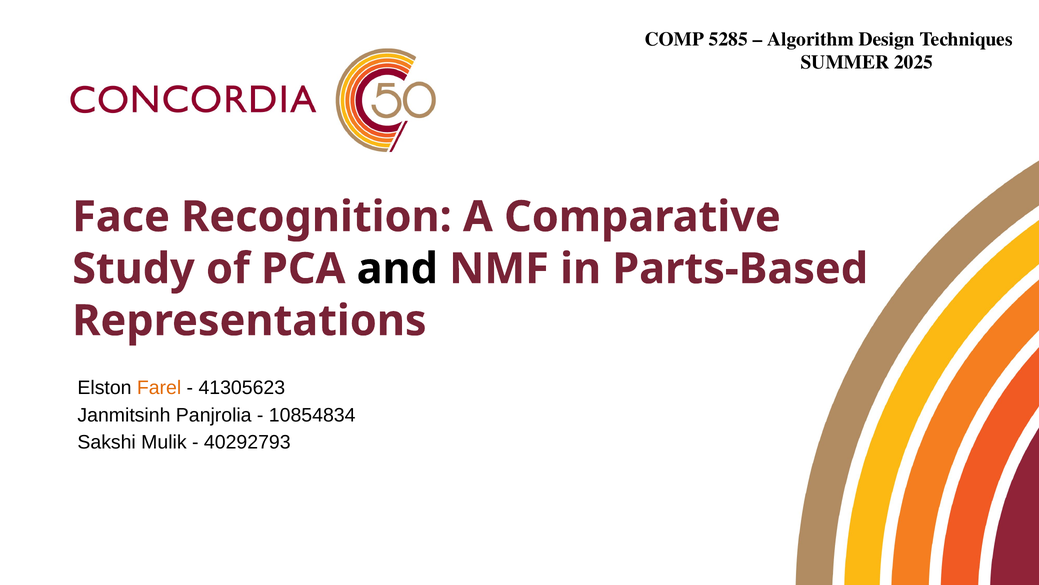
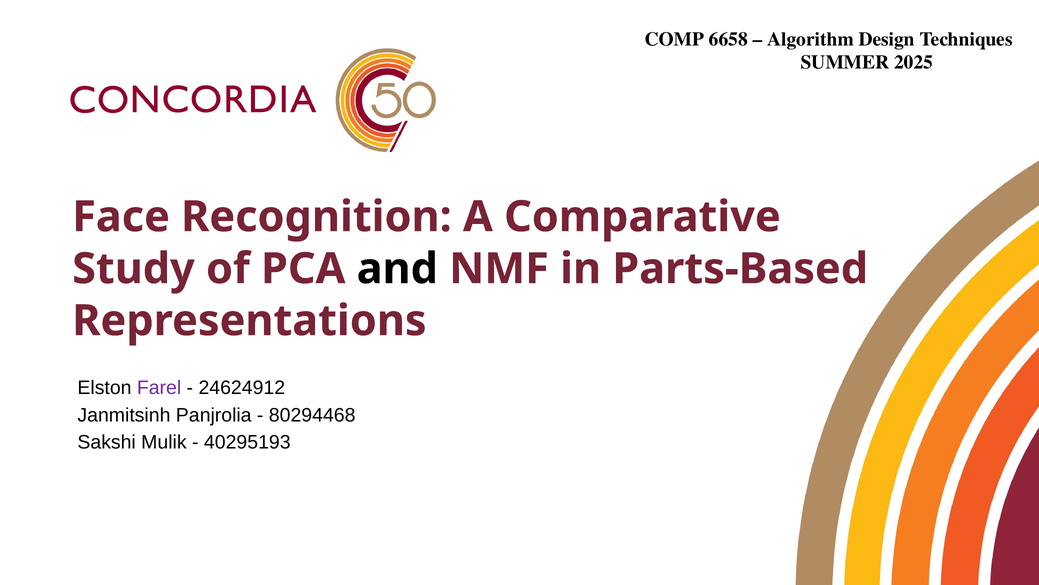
5285: 5285 -> 6658
Farel colour: orange -> purple
41305623: 41305623 -> 24624912
10854834: 10854834 -> 80294468
40292793: 40292793 -> 40295193
